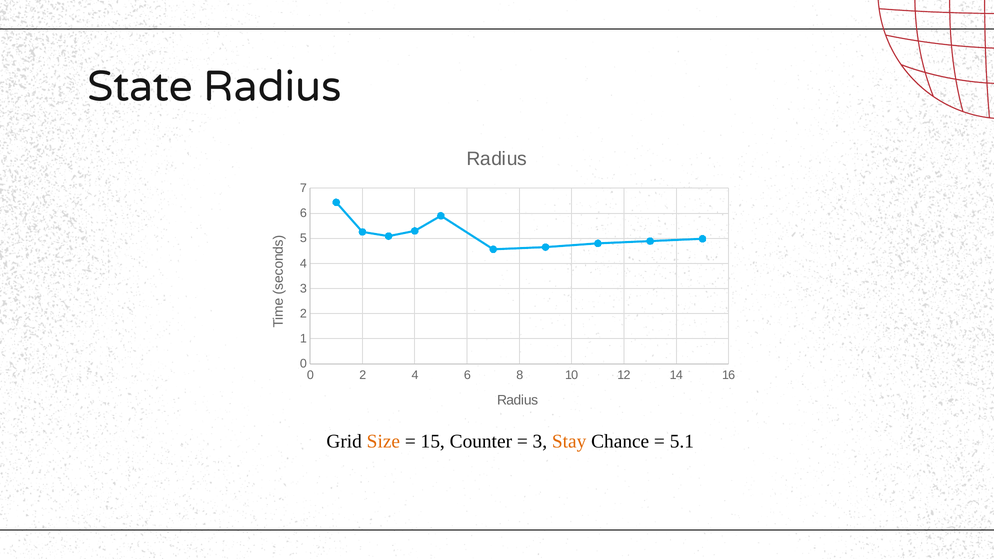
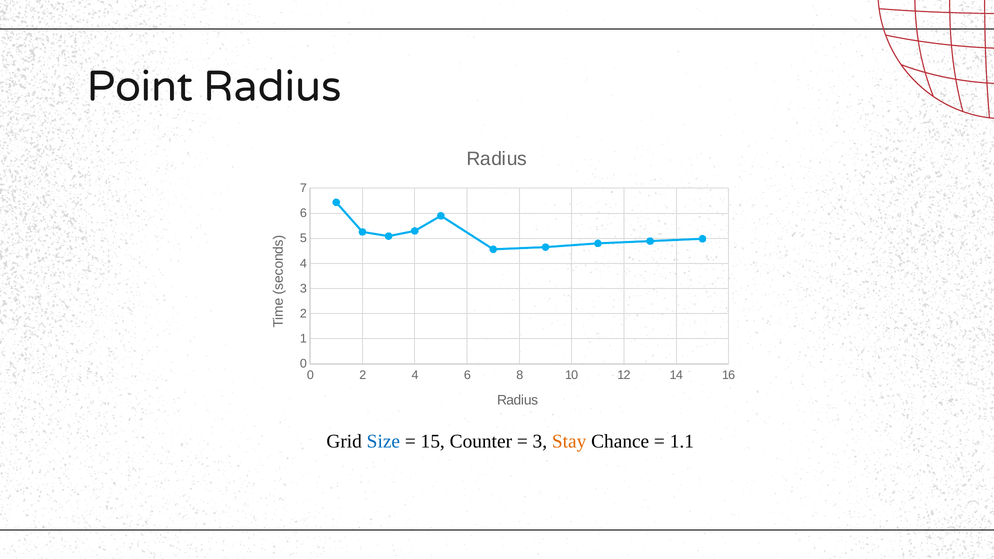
State: State -> Point
Size colour: orange -> blue
5.1: 5.1 -> 1.1
